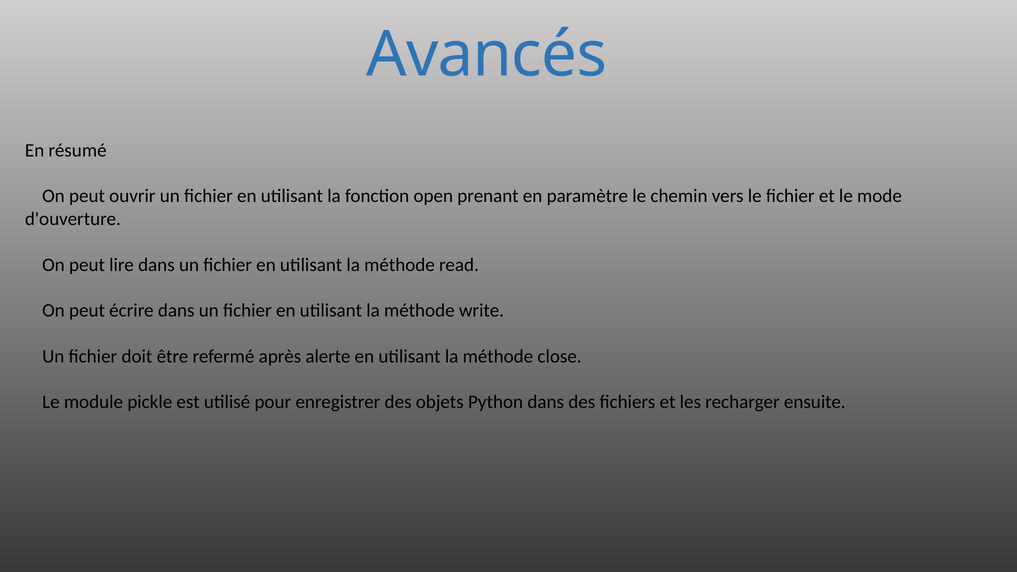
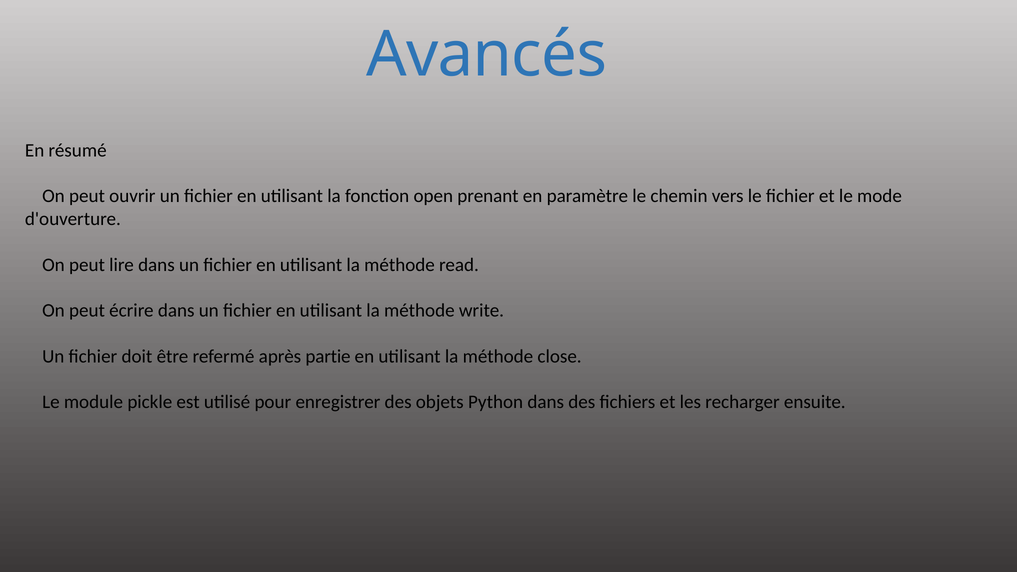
alerte: alerte -> partie
